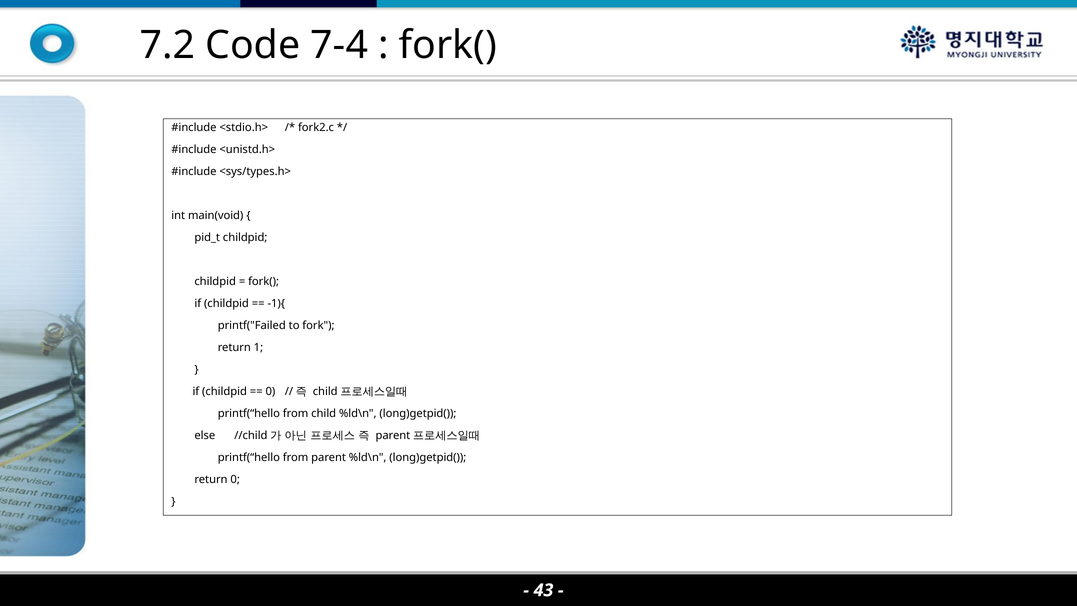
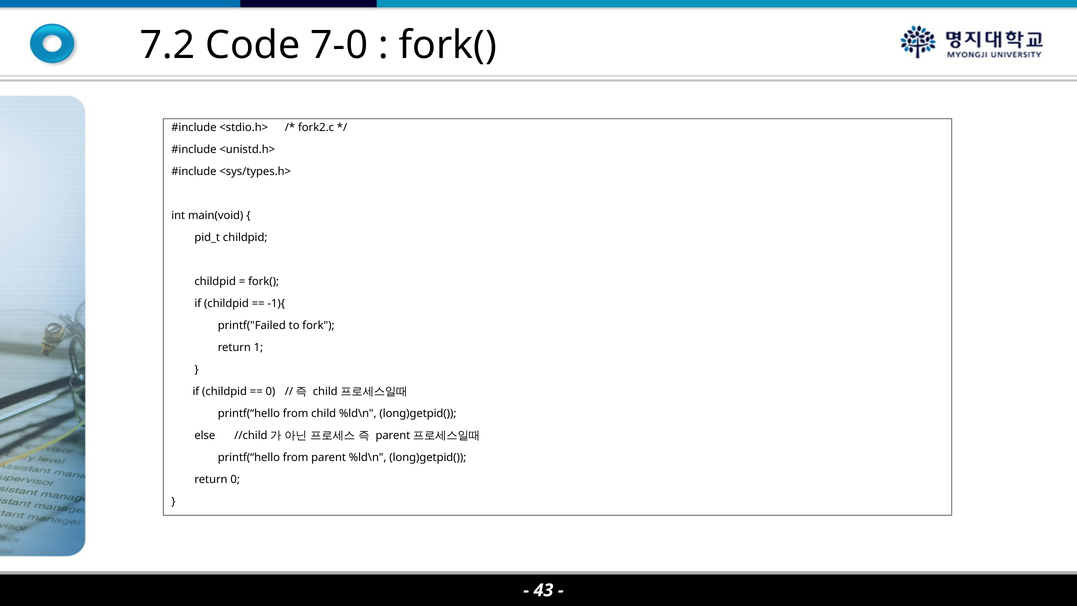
7-4: 7-4 -> 7-0
